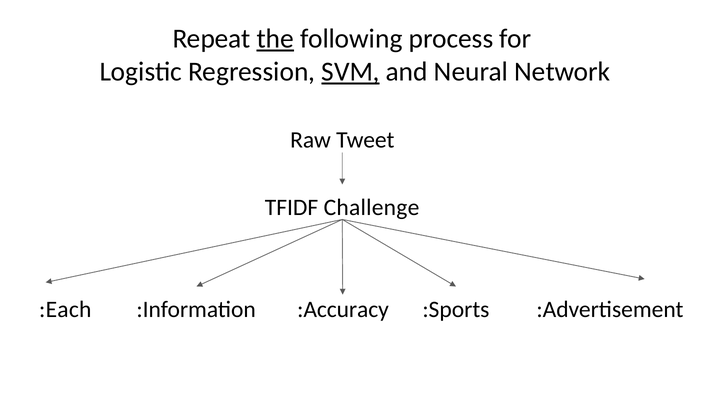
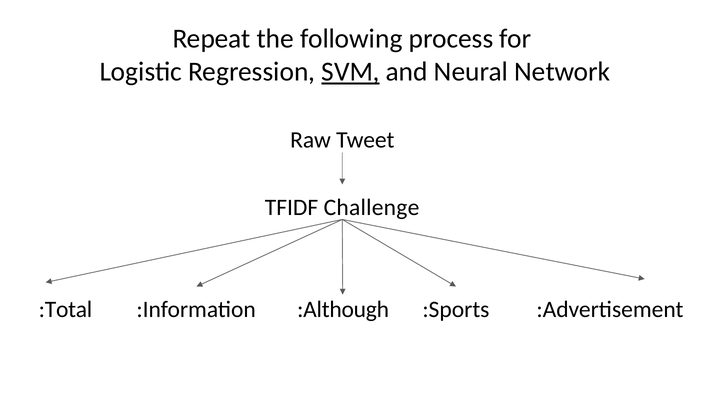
the underline: present -> none
:Each: :Each -> :Total
:Accuracy: :Accuracy -> :Although
